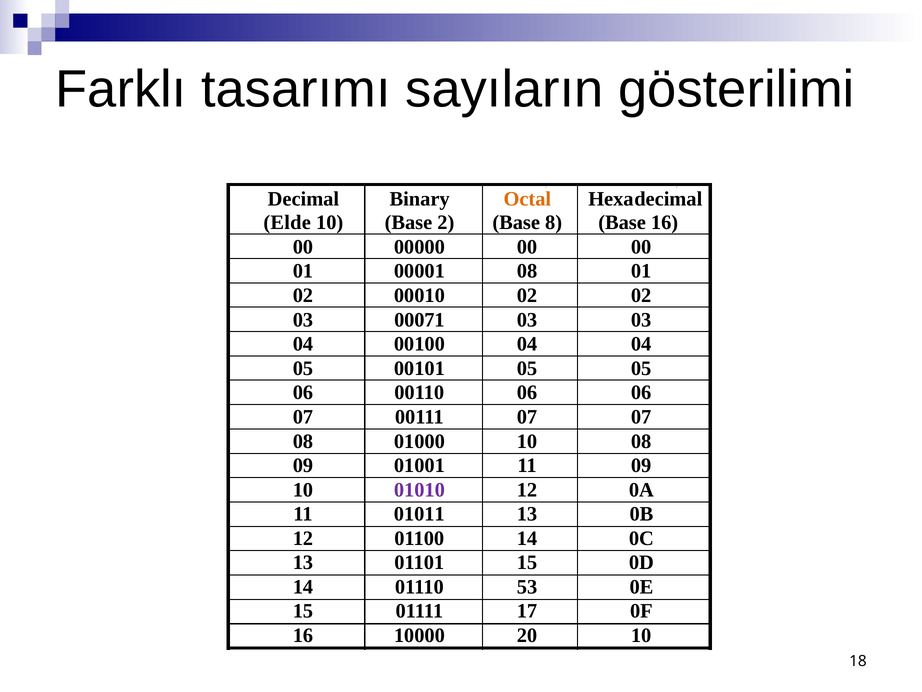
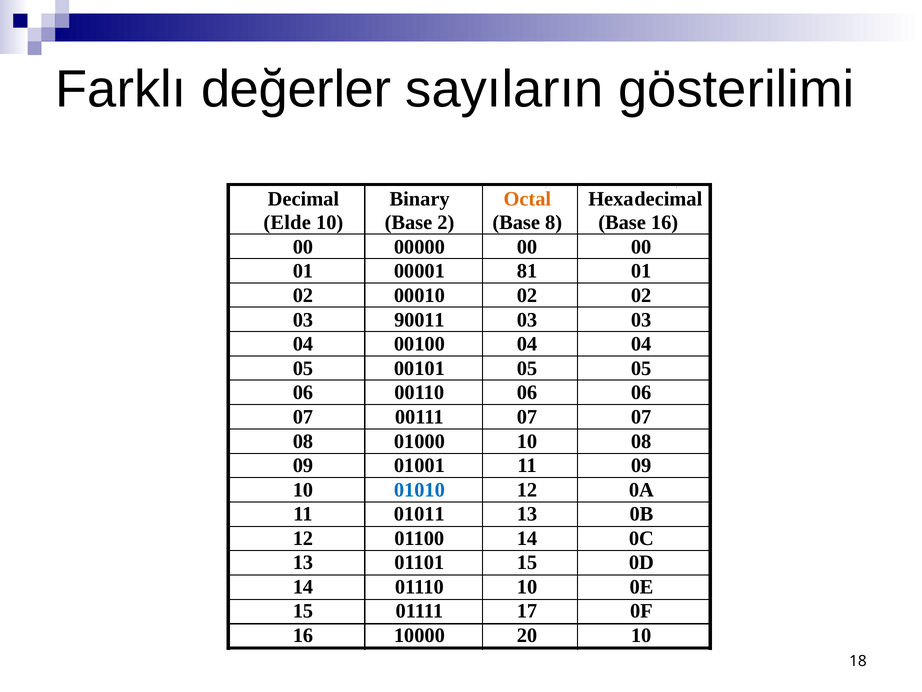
tasarımı: tasarımı -> değerler
00001 08: 08 -> 81
00071: 00071 -> 90011
01010 colour: purple -> blue
01110 53: 53 -> 10
